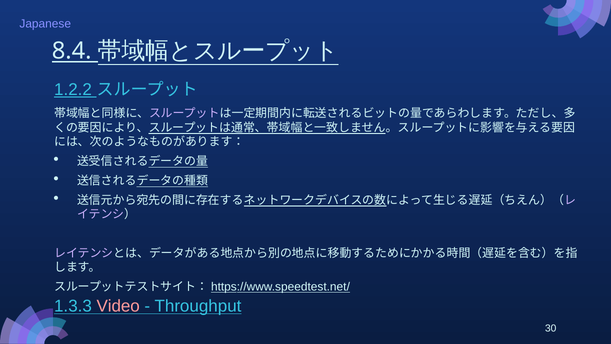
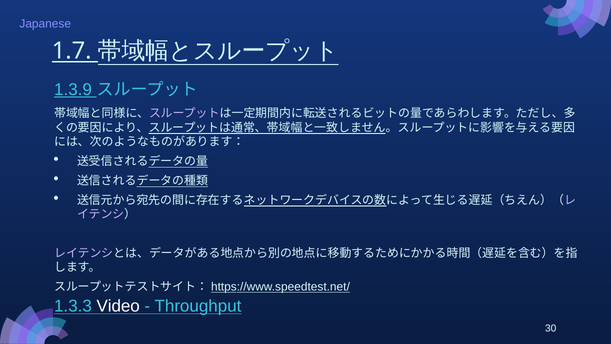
8.4: 8.4 -> 1.7
1.2.2: 1.2.2 -> 1.3.9
Video colour: pink -> white
